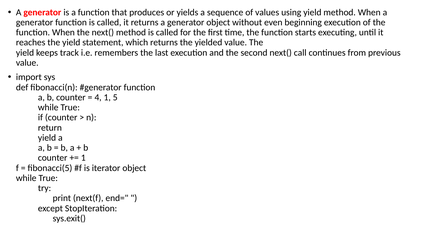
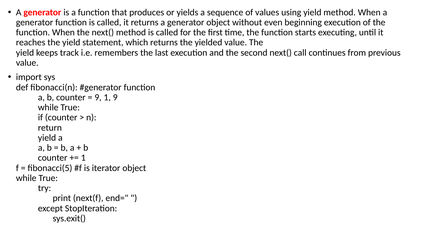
4 at (98, 97): 4 -> 9
1 5: 5 -> 9
